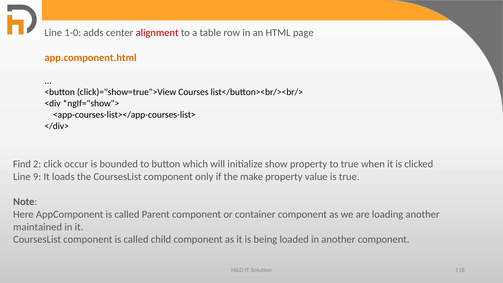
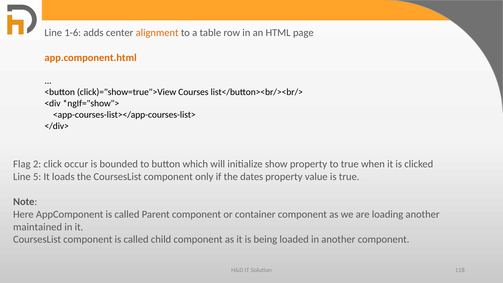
1-0: 1-0 -> 1-6
alignment colour: red -> orange
Find: Find -> Flag
9: 9 -> 5
make: make -> dates
